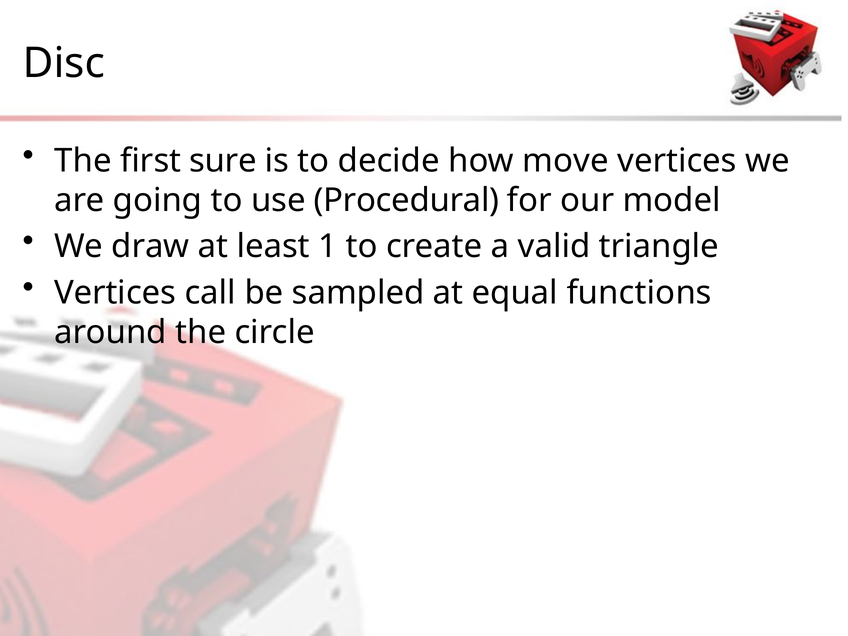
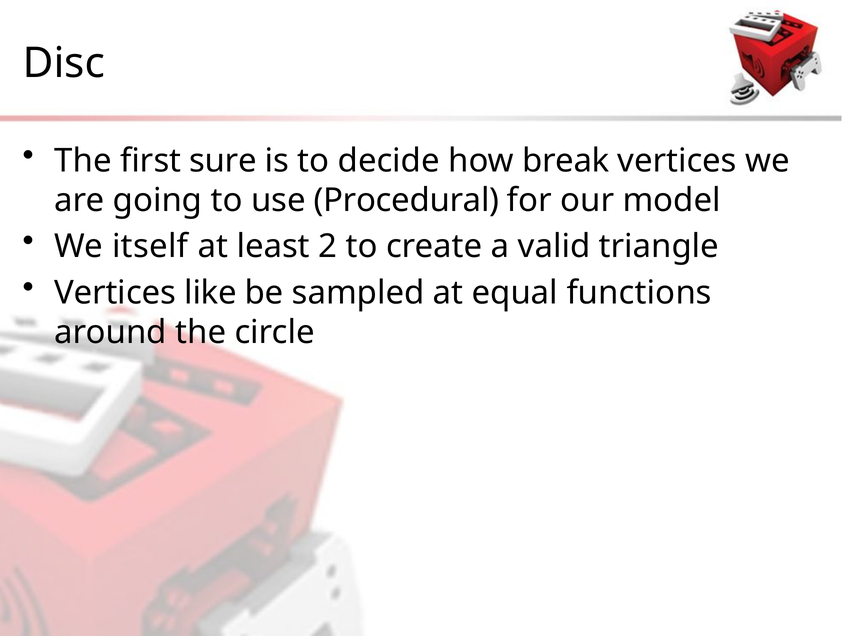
move: move -> break
draw: draw -> itself
1: 1 -> 2
call: call -> like
